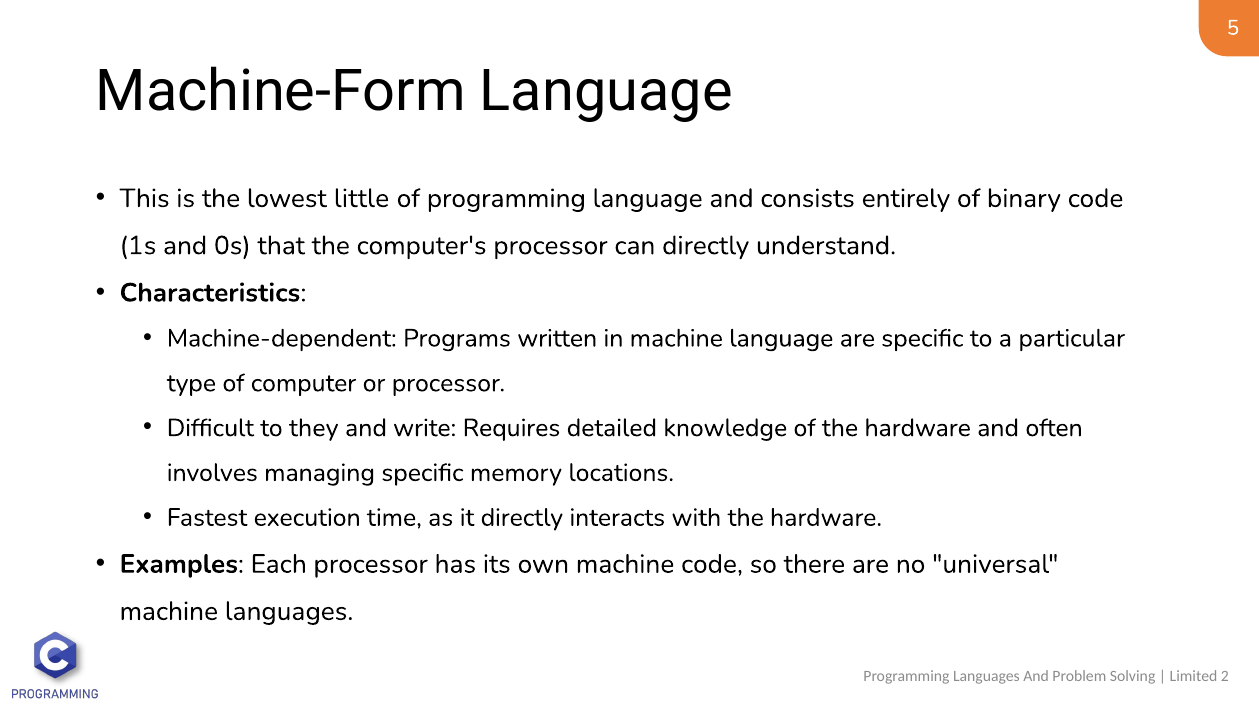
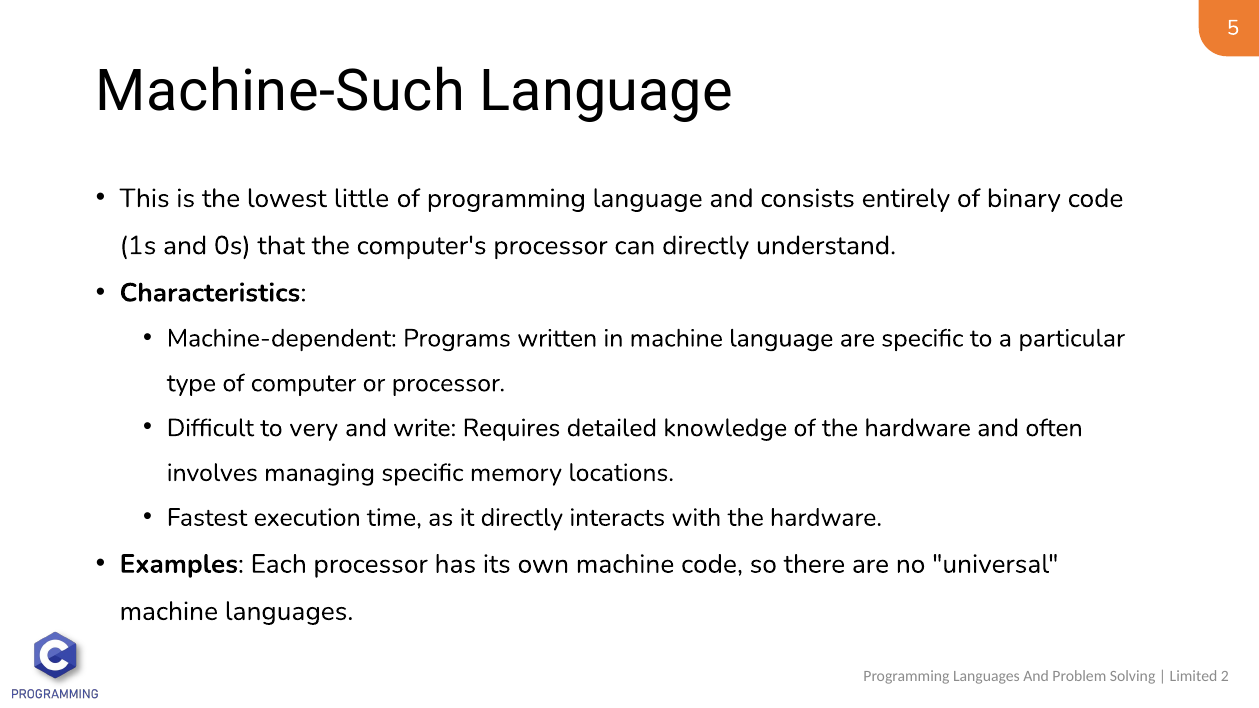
Machine-Form: Machine-Form -> Machine-Such
they: they -> very
